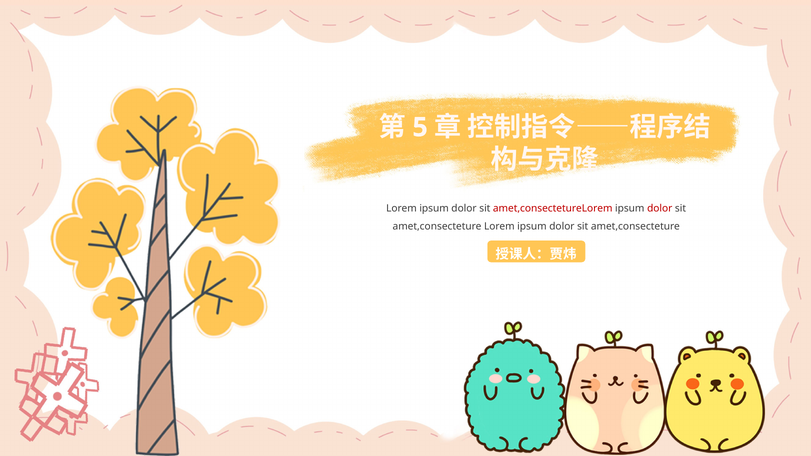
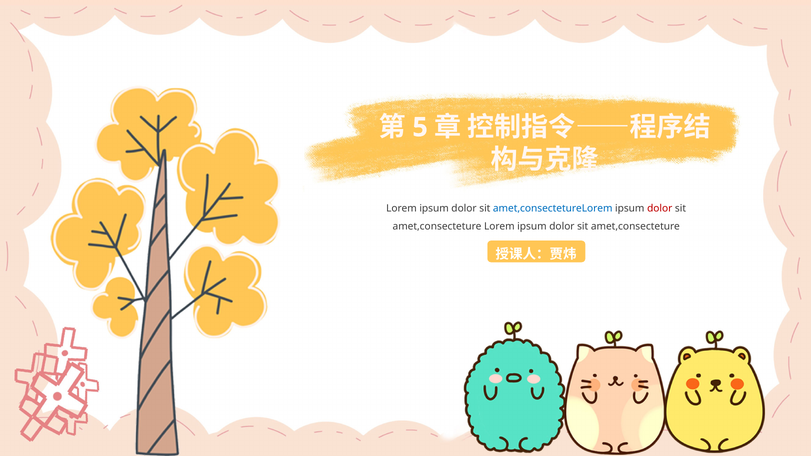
amet,consectetureLorem colour: red -> blue
